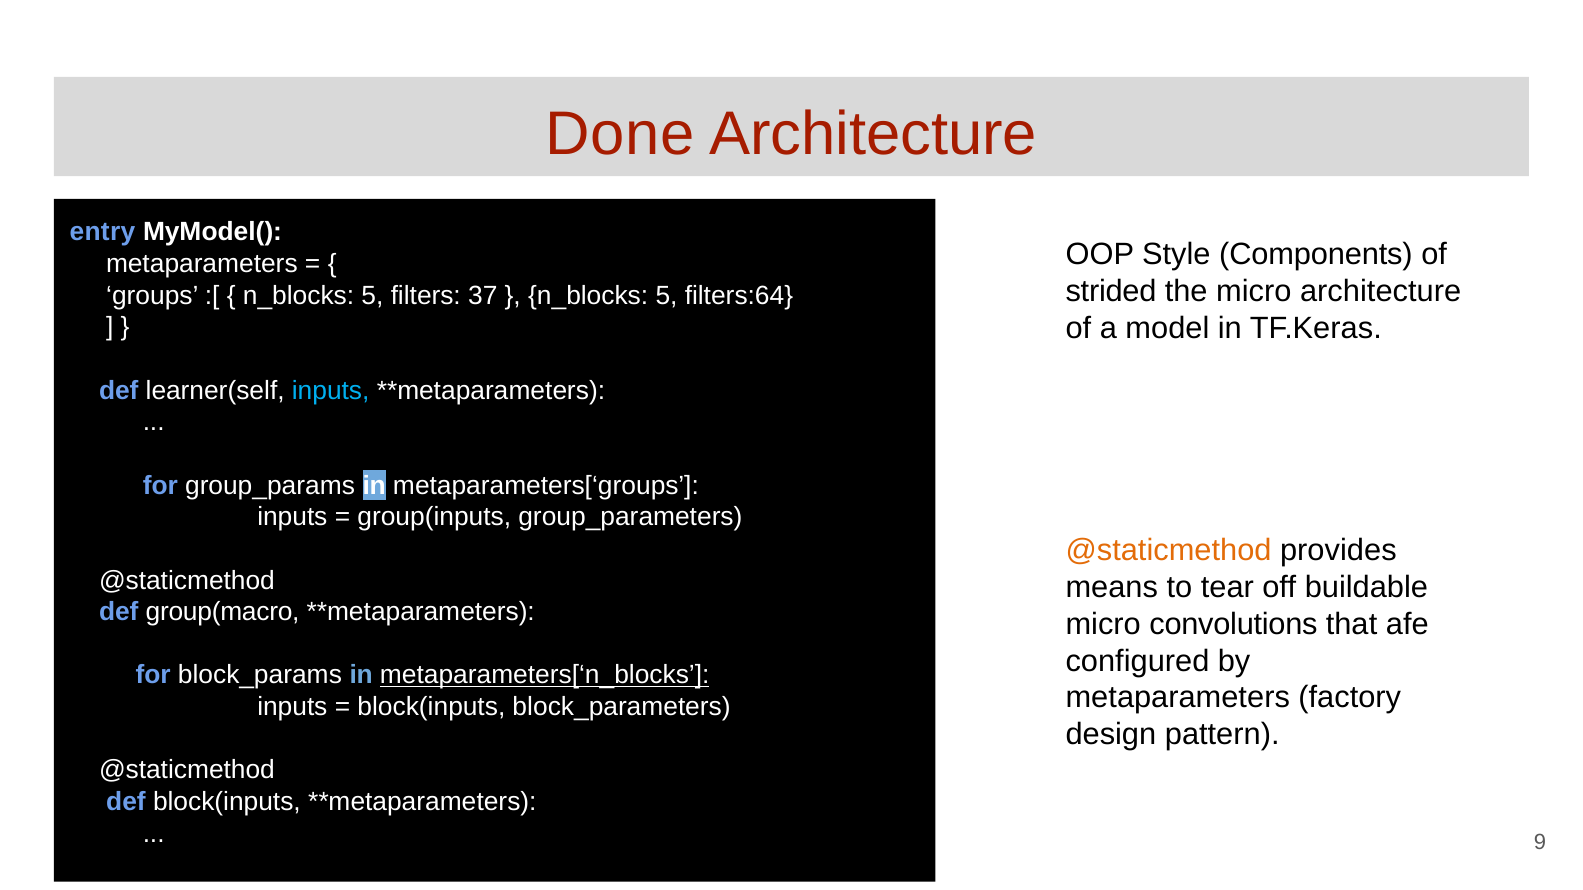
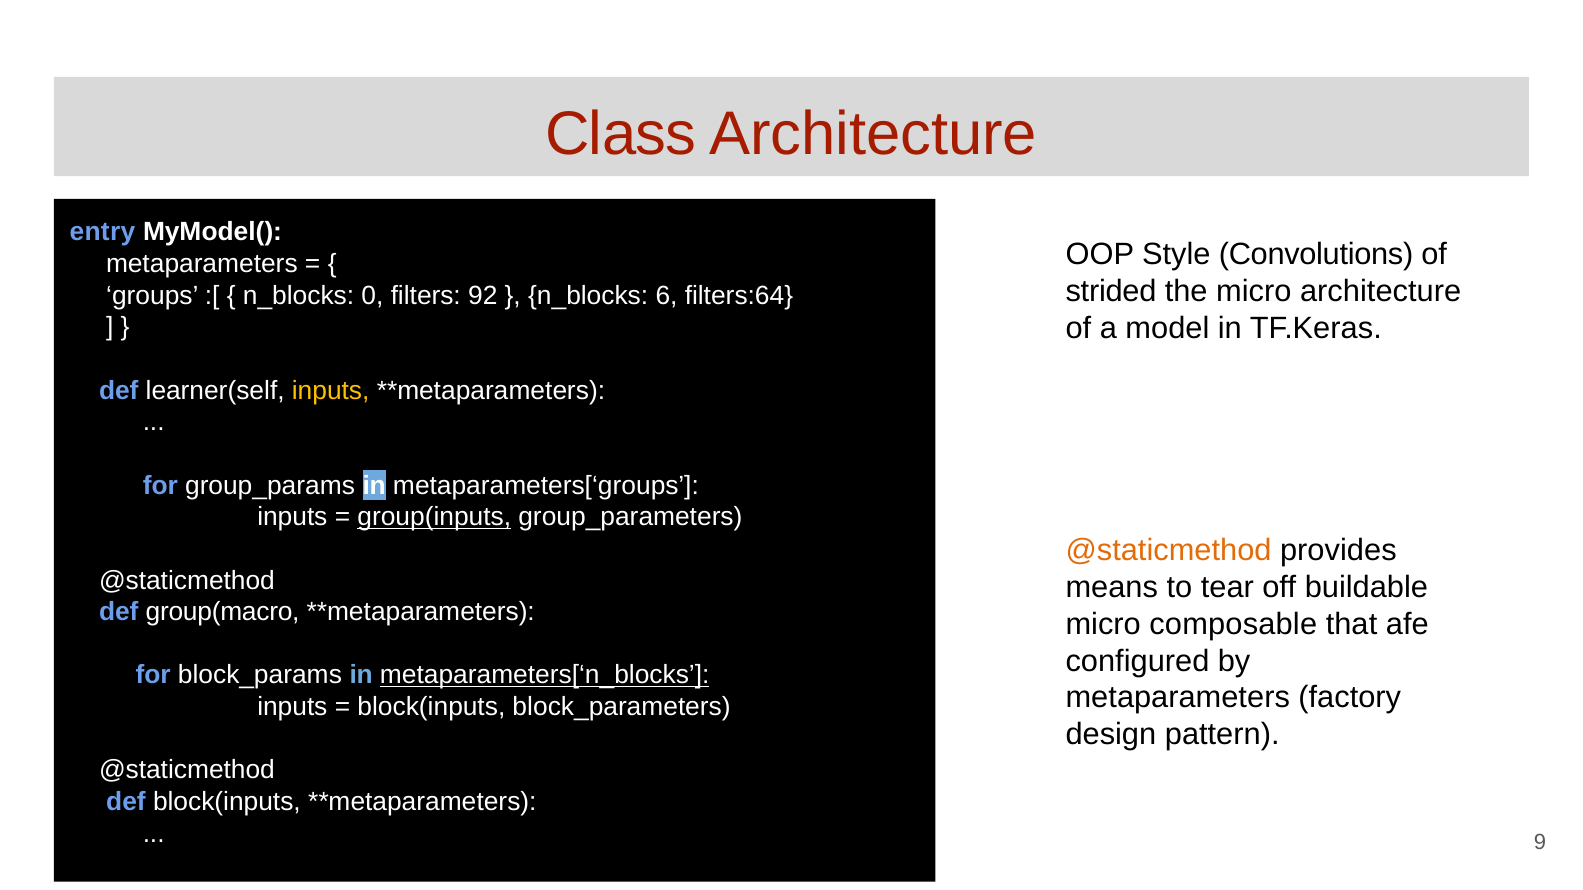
Done: Done -> Class
Components: Components -> Convolutions
5 at (372, 296): 5 -> 0
37: 37 -> 92
5 at (667, 296): 5 -> 6
inputs at (331, 391) colour: light blue -> yellow
group(inputs underline: none -> present
convolutions: convolutions -> composable
